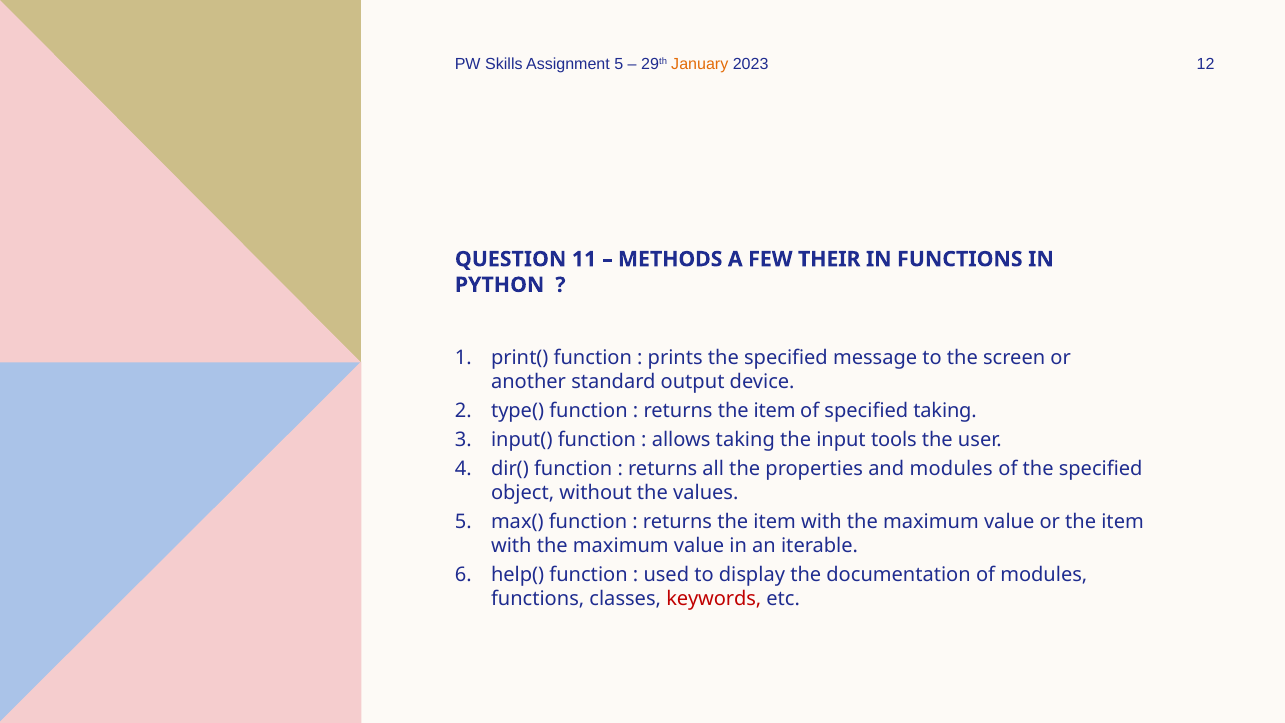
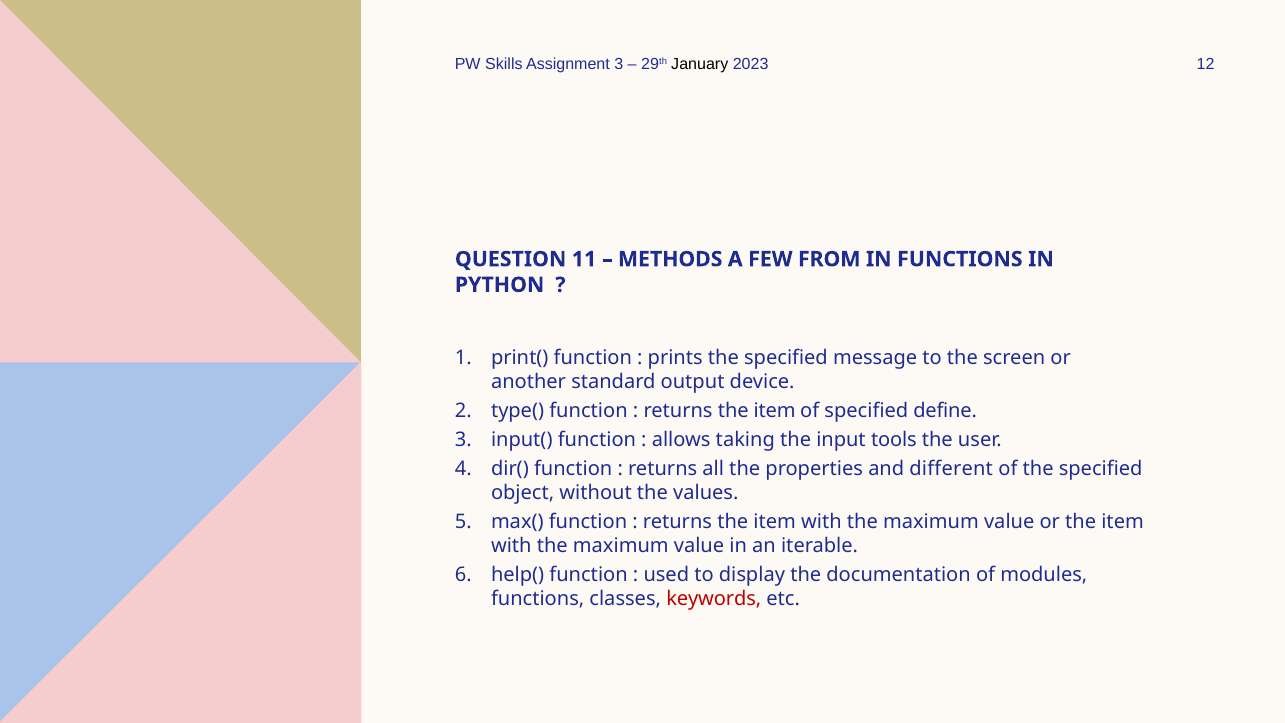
Assignment 5: 5 -> 3
January colour: orange -> black
THEIR: THEIR -> FROM
specified taking: taking -> define
and modules: modules -> different
